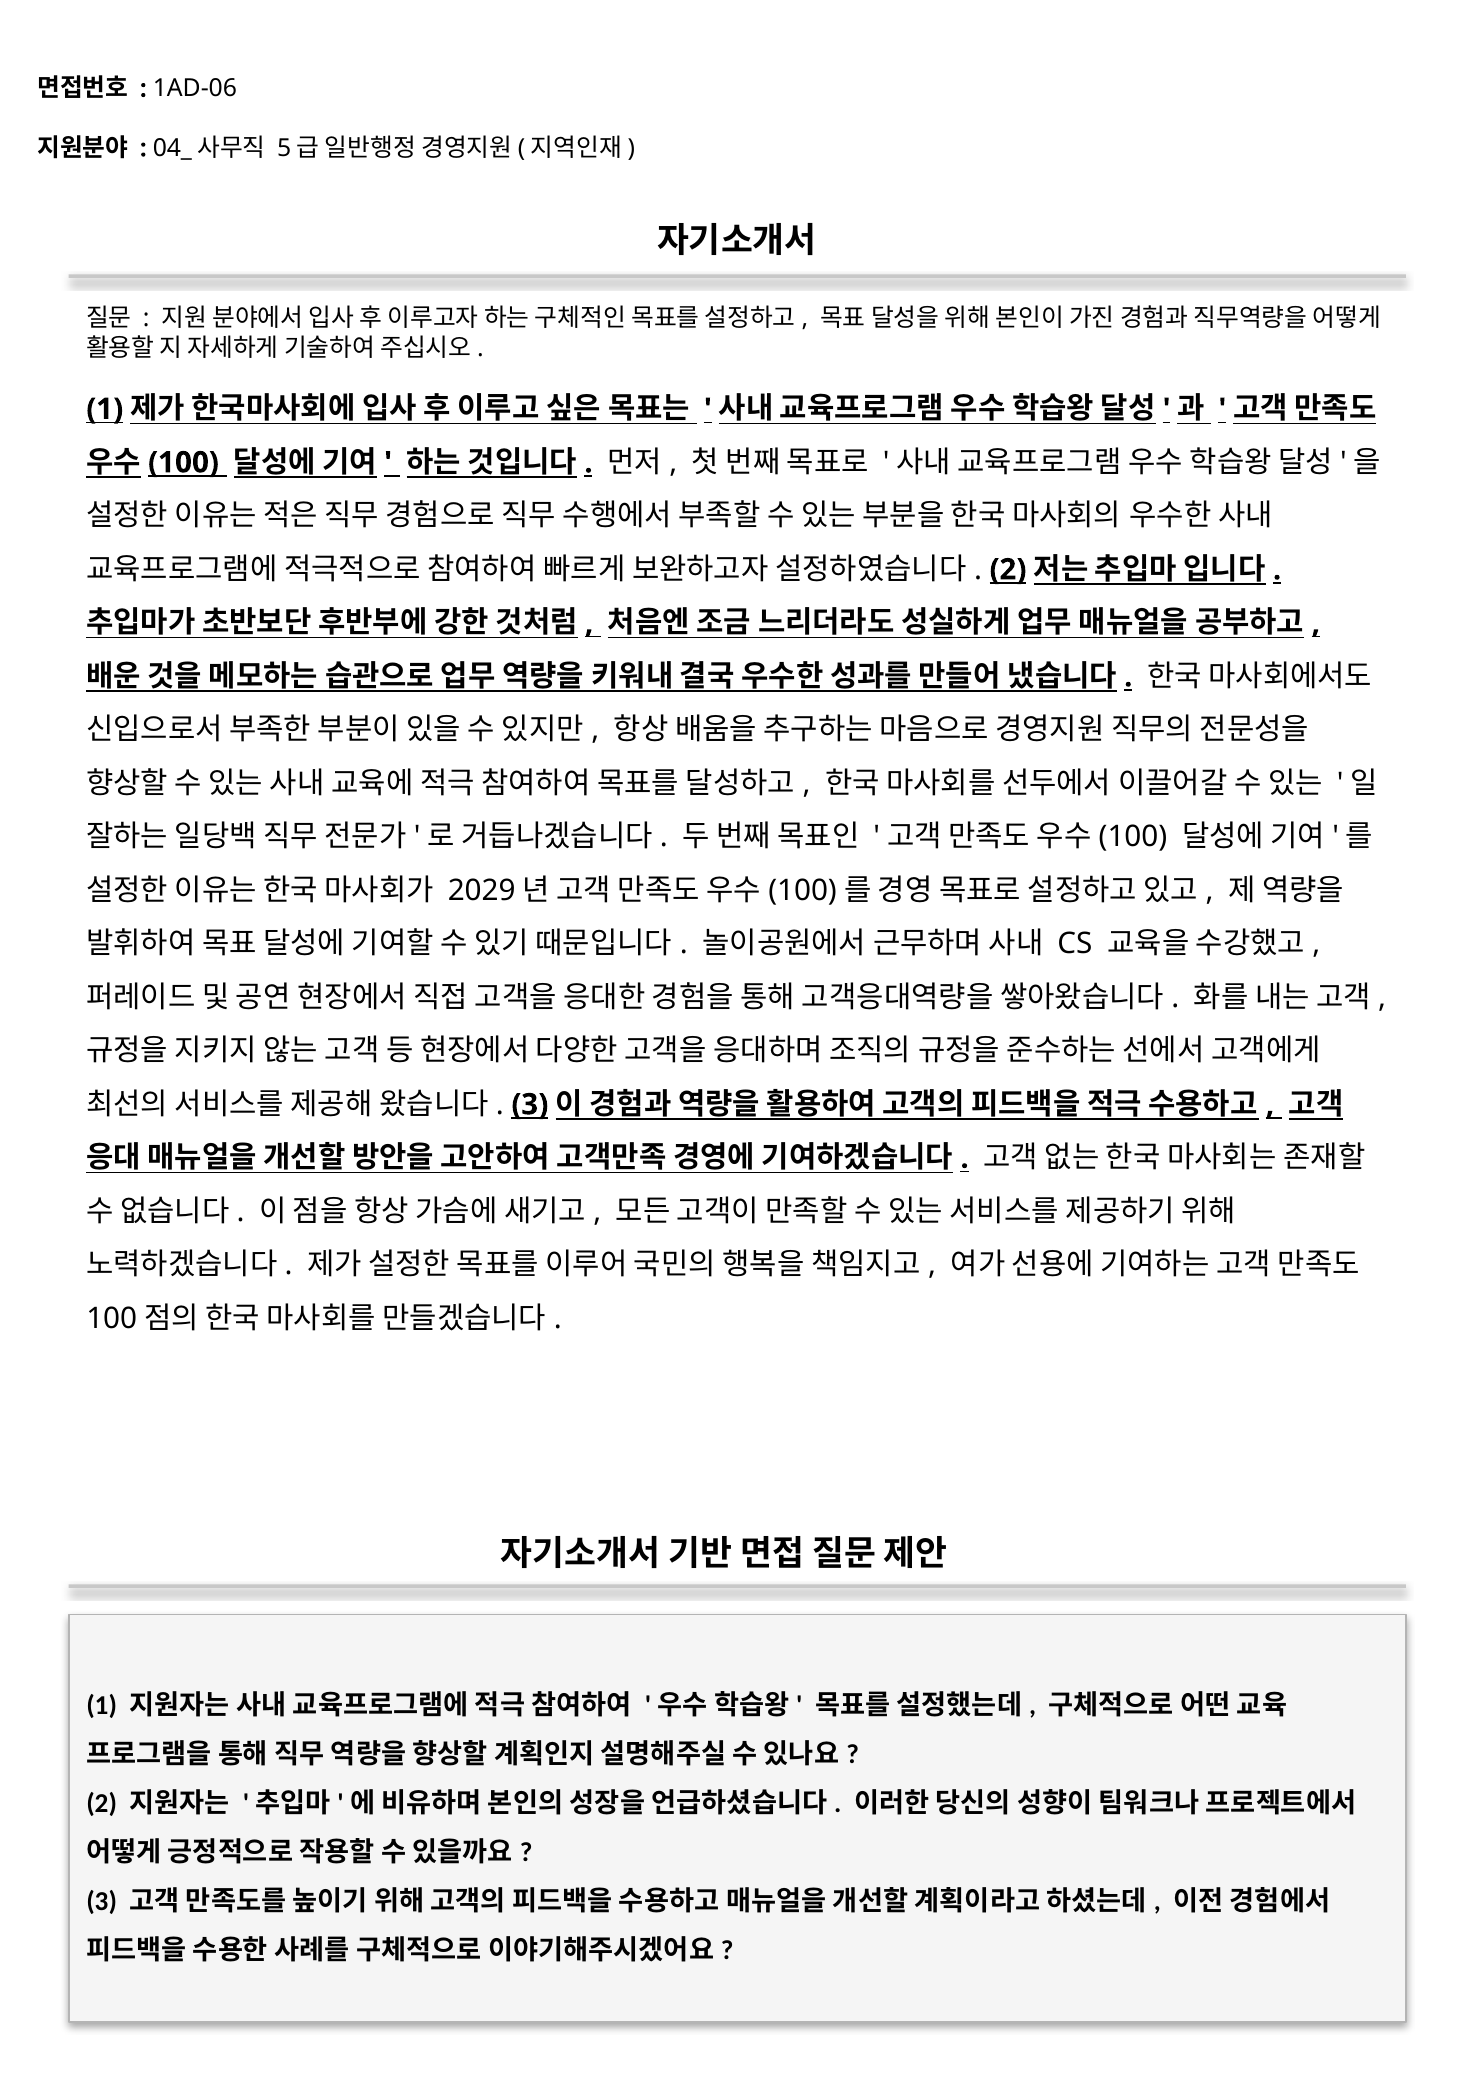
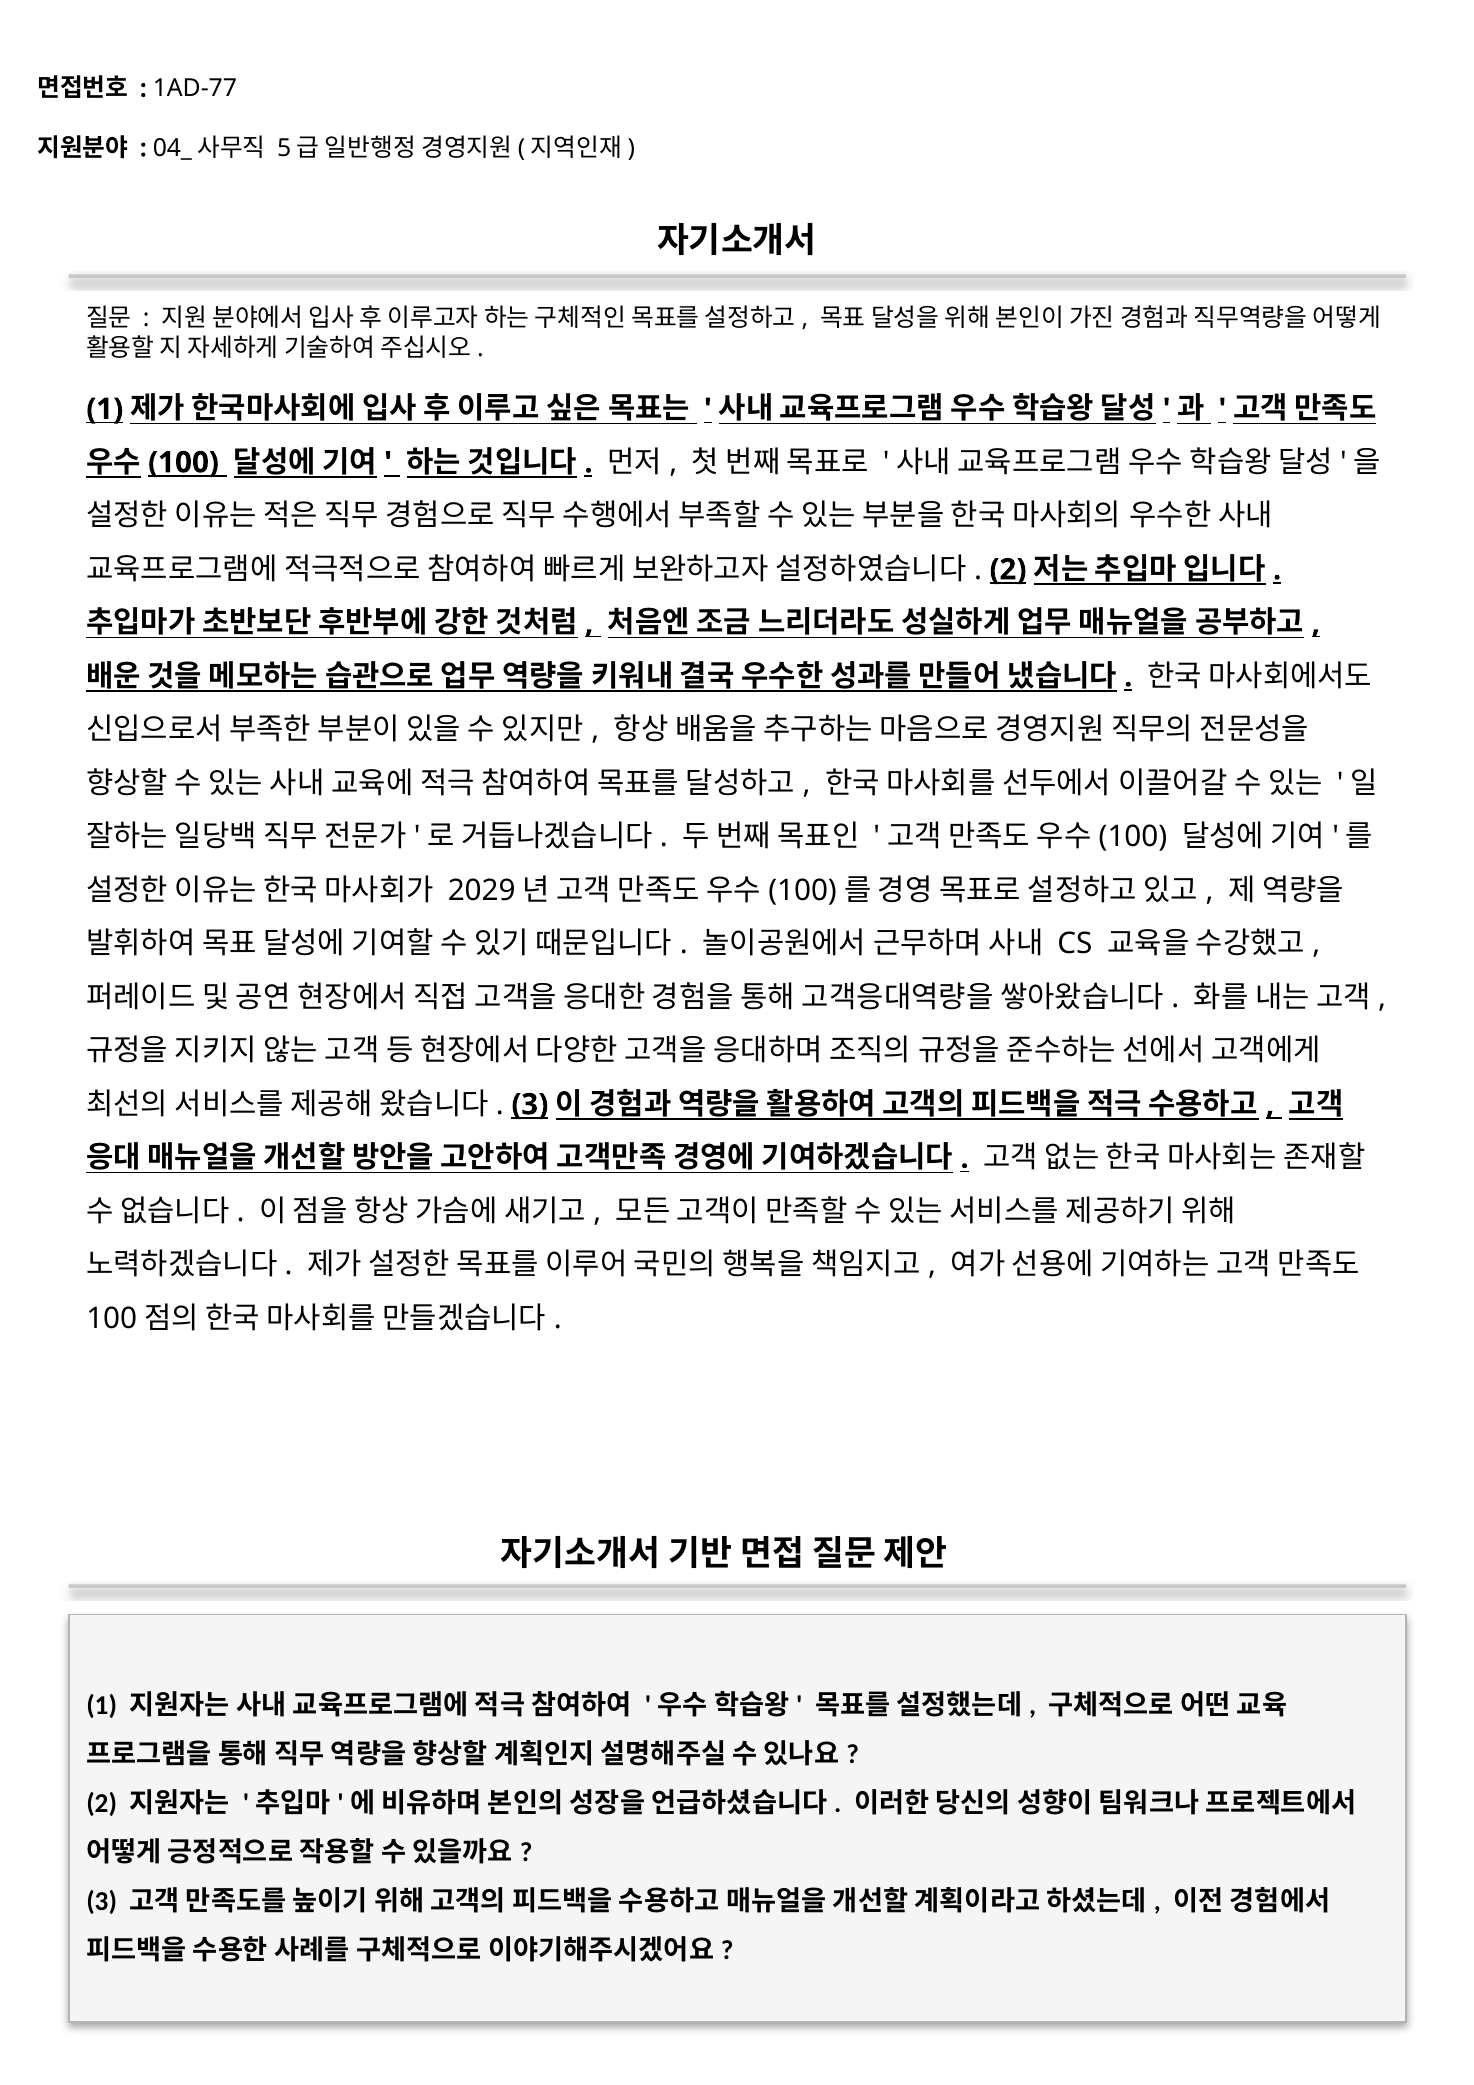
1AD-06: 1AD-06 -> 1AD-77
